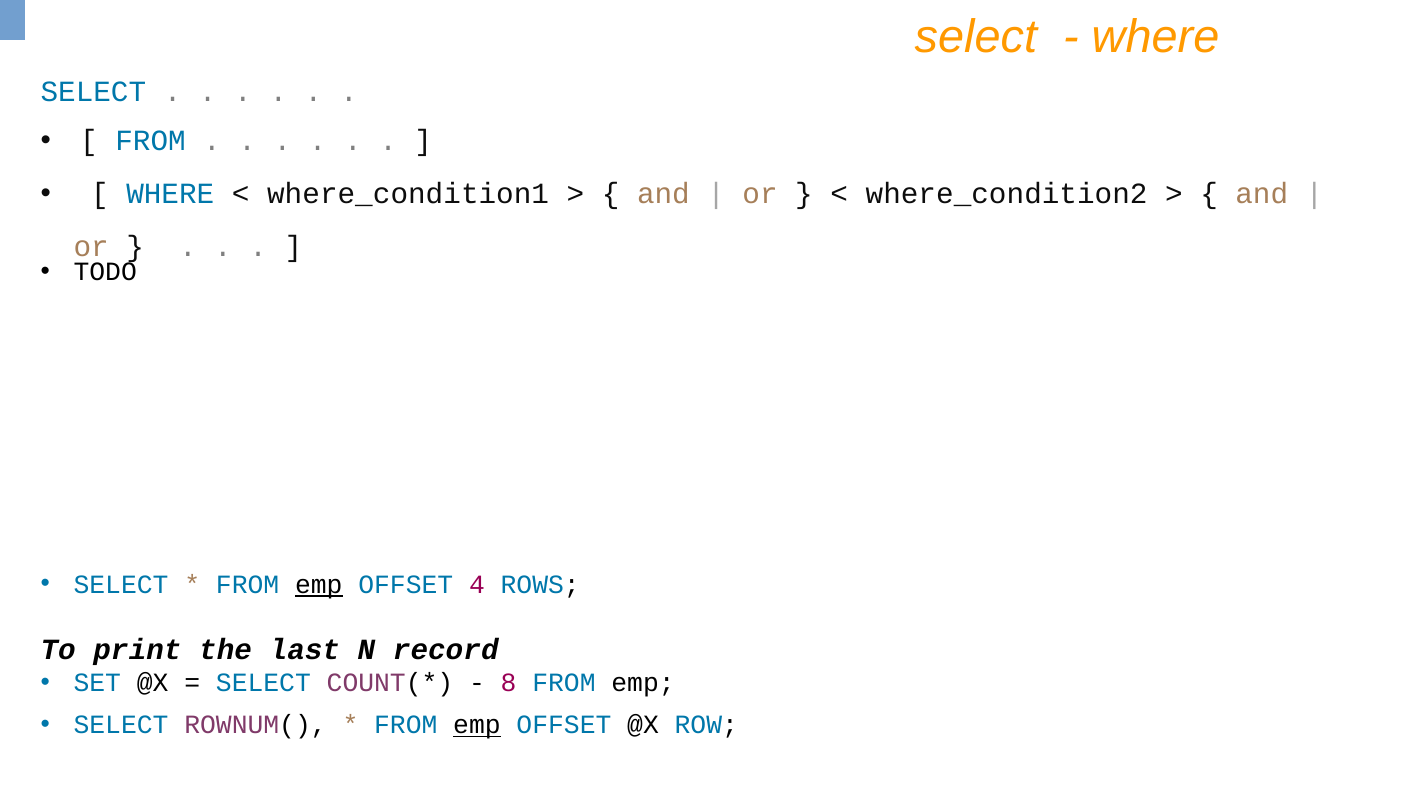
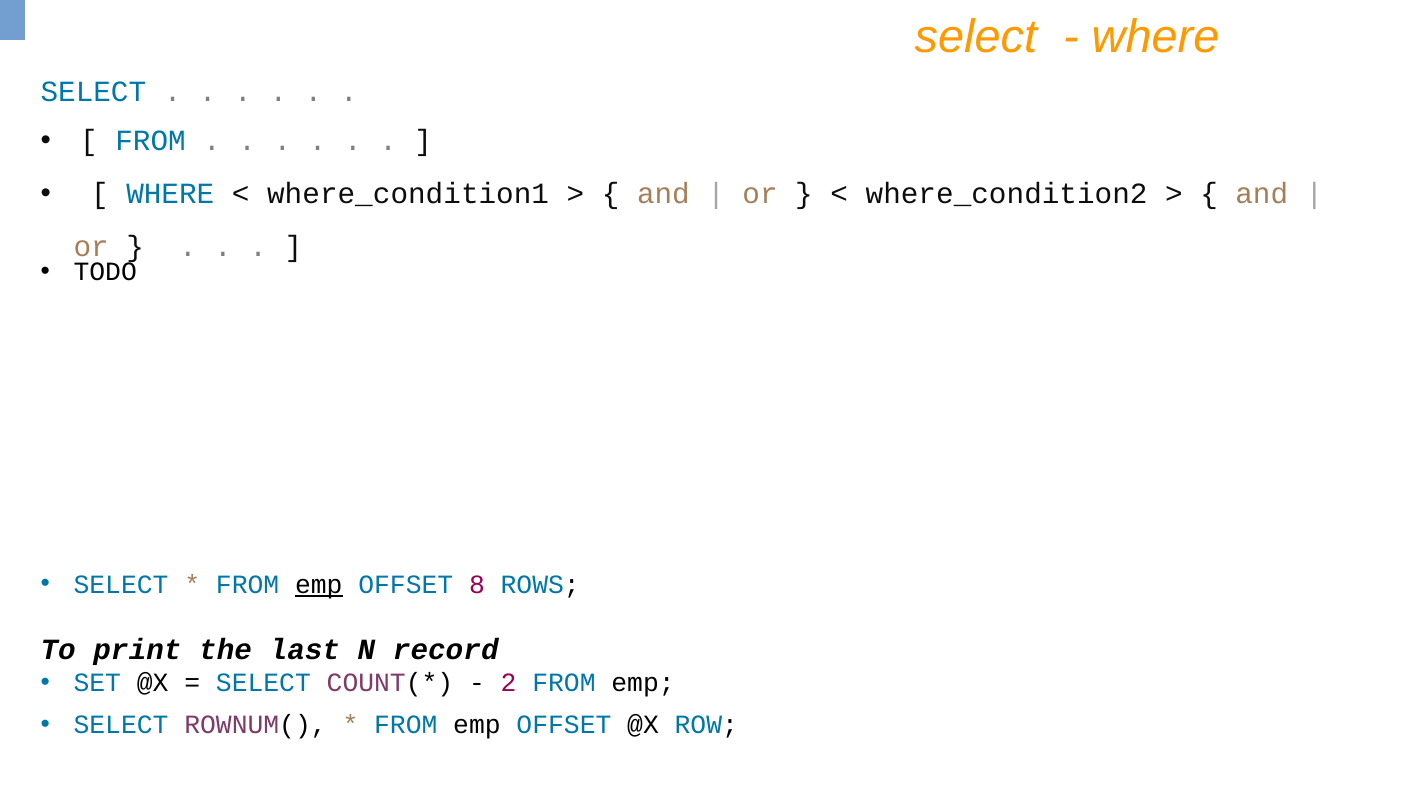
4: 4 -> 8
8: 8 -> 2
emp at (477, 725) underline: present -> none
